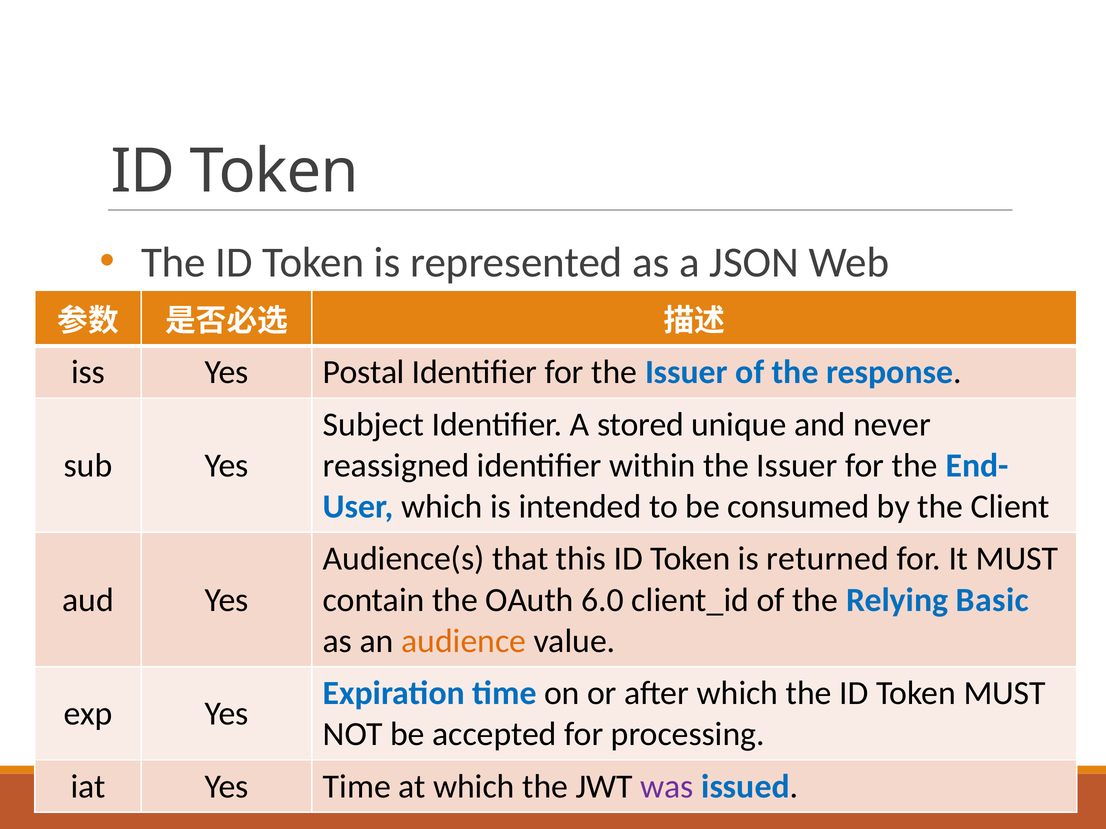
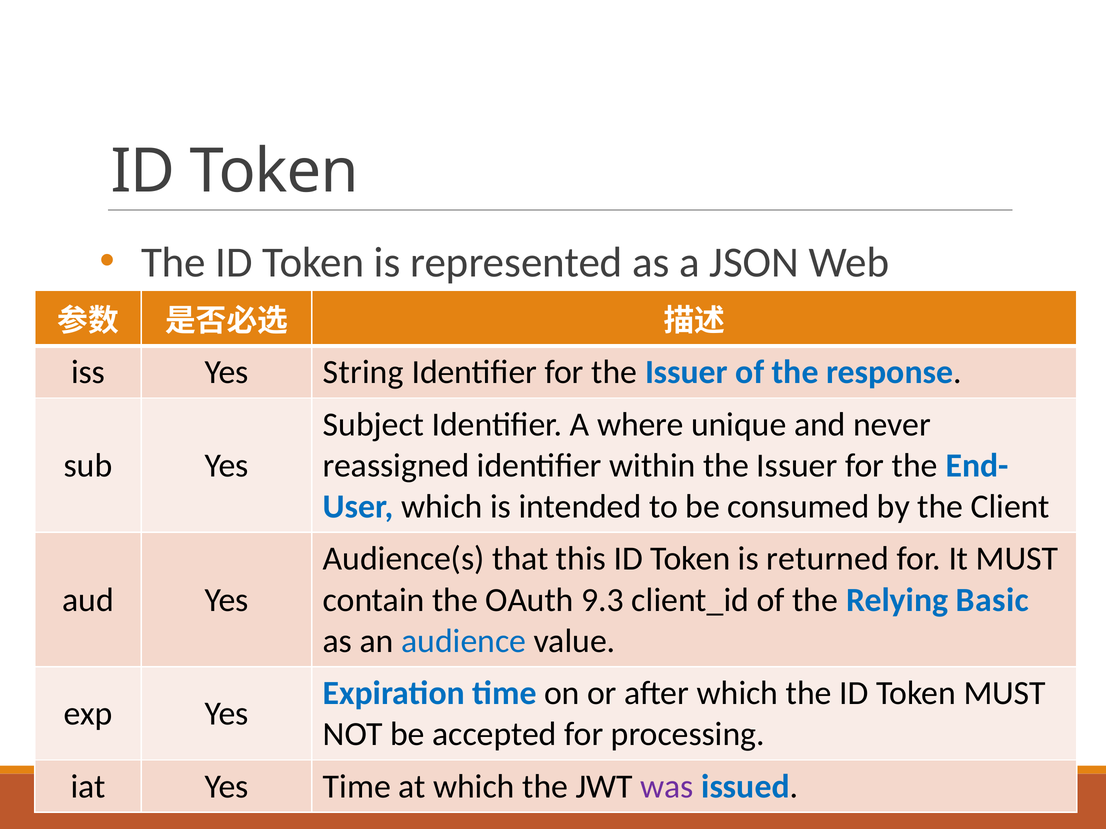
Postal: Postal -> String
stored: stored -> where
6.0: 6.0 -> 9.3
audience colour: orange -> blue
